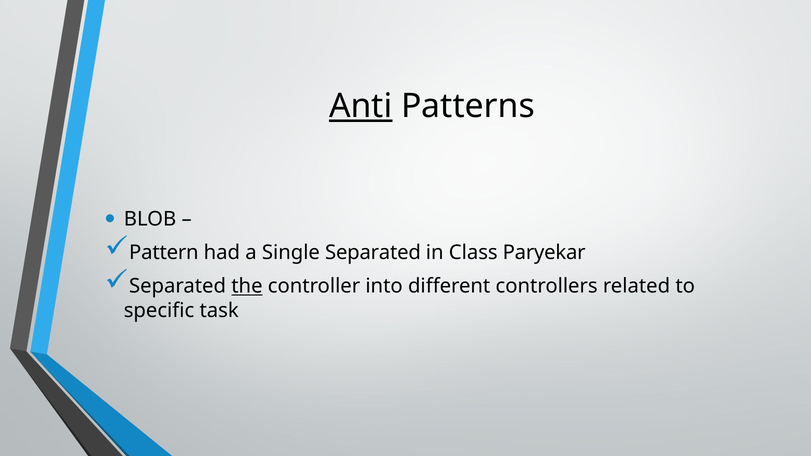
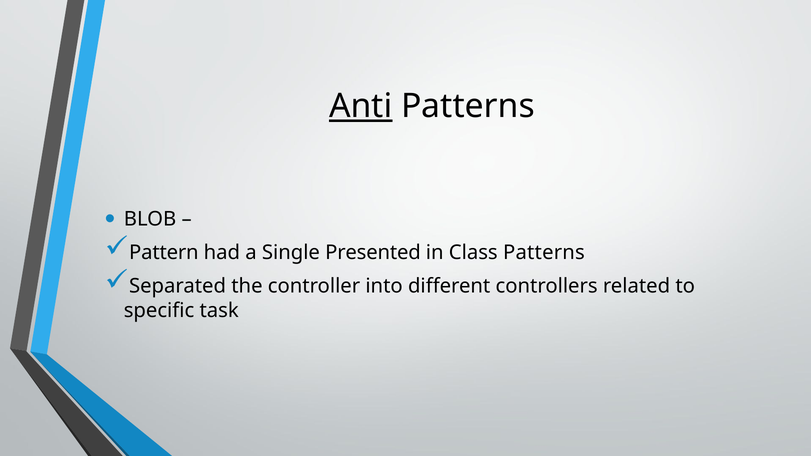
Single Separated: Separated -> Presented
Class Paryekar: Paryekar -> Patterns
the underline: present -> none
